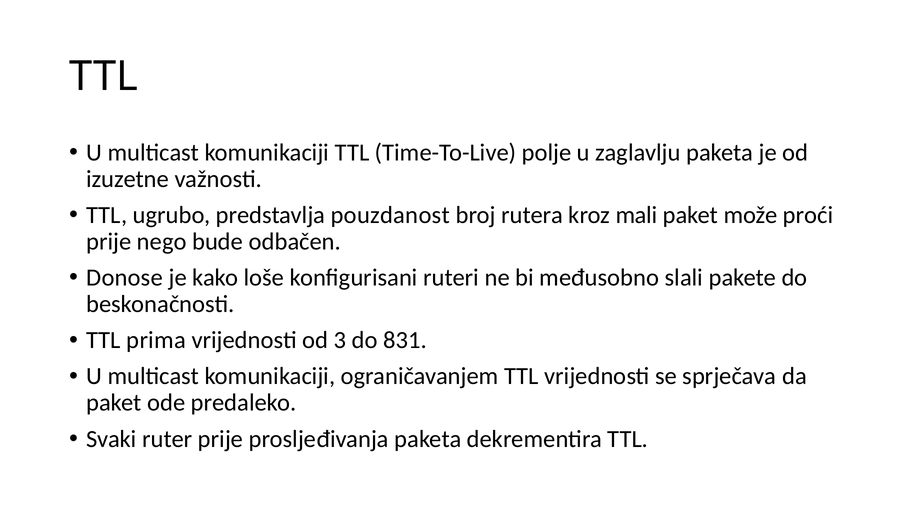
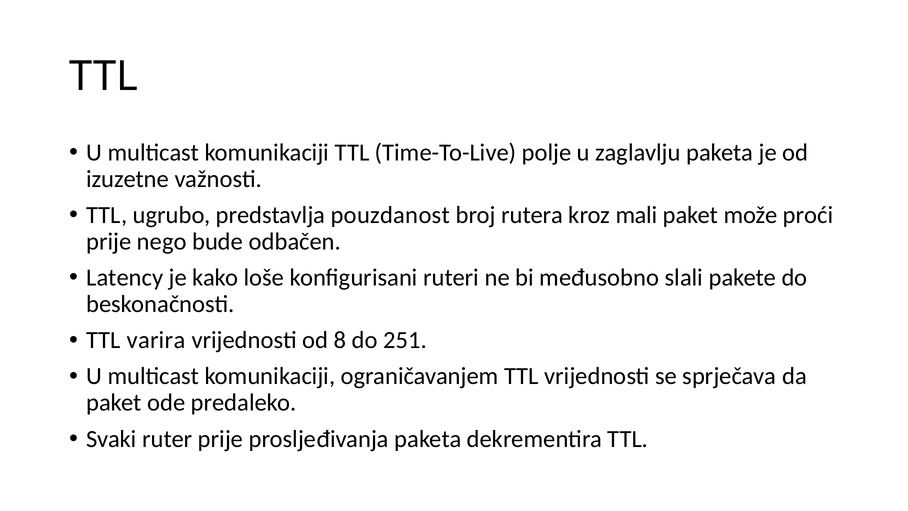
Donose: Donose -> Latency
prima: prima -> varira
3: 3 -> 8
831: 831 -> 251
